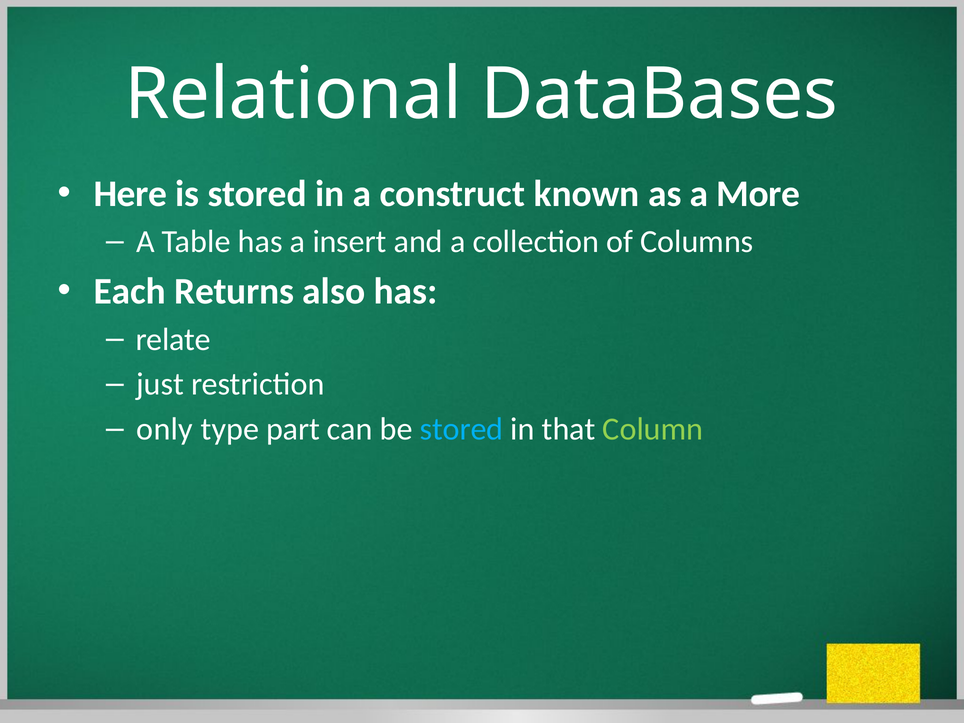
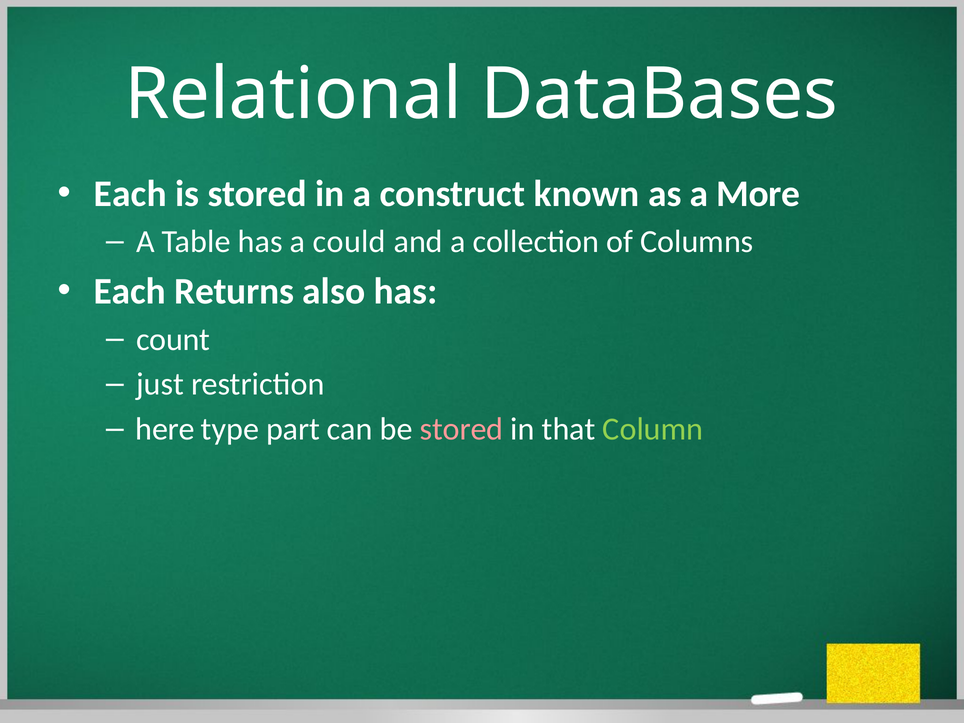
Here at (130, 194): Here -> Each
insert: insert -> could
relate: relate -> count
only: only -> here
stored at (462, 429) colour: light blue -> pink
